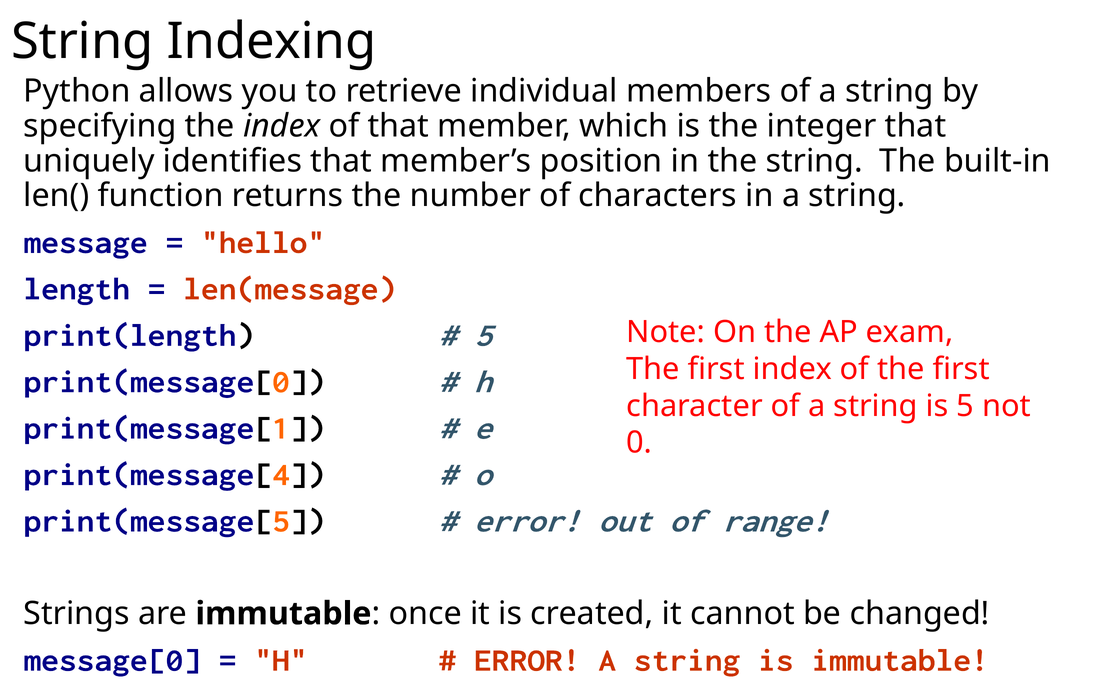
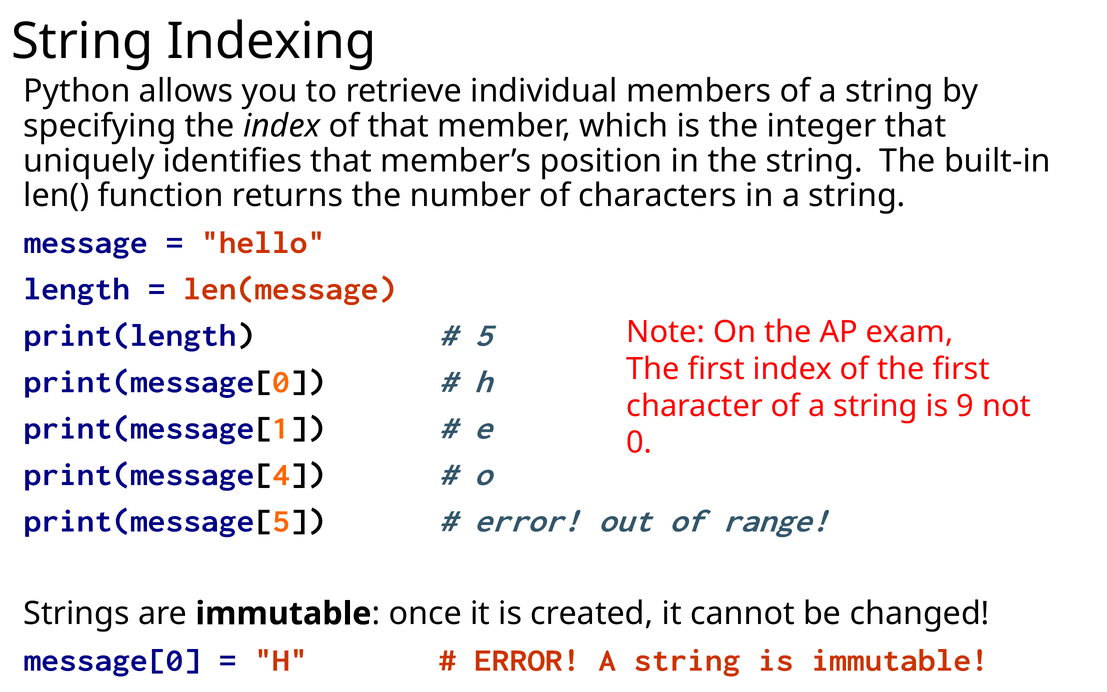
is 5: 5 -> 9
